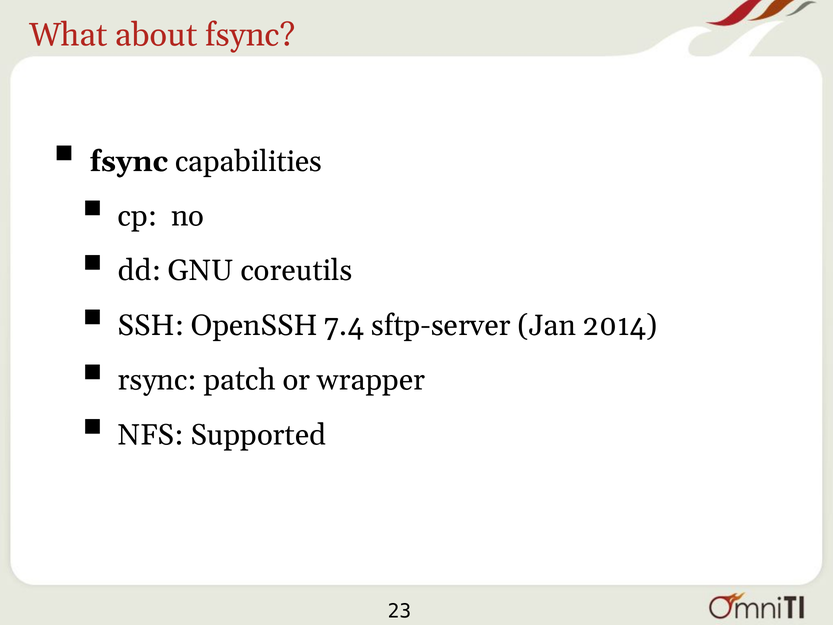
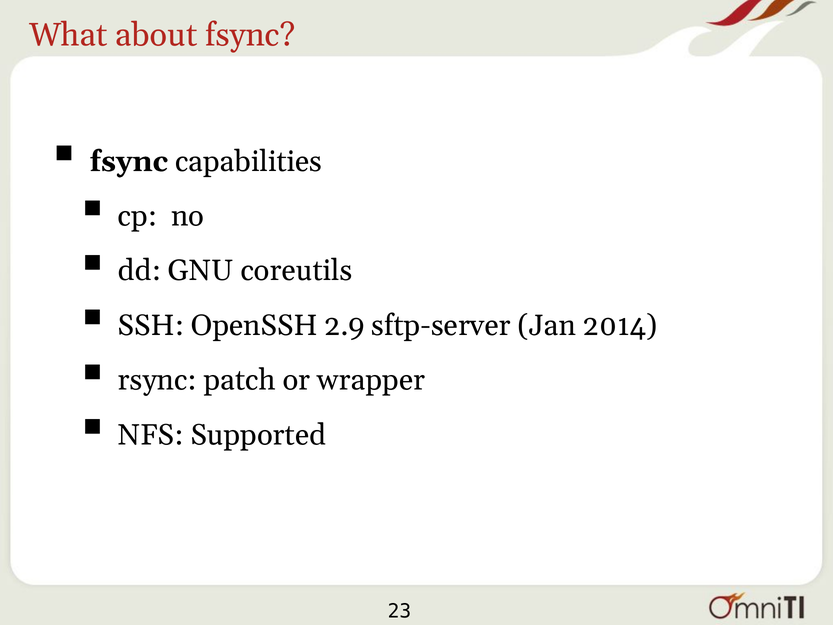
7.4: 7.4 -> 2.9
